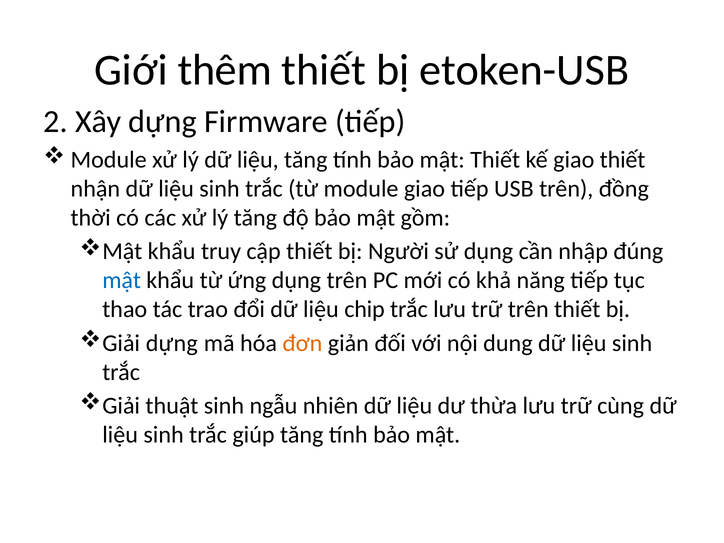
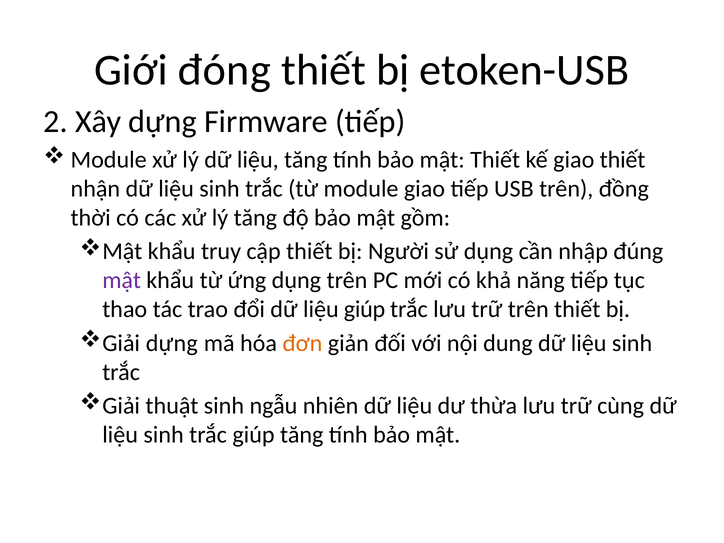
thêm: thêm -> đóng
mật at (122, 280) colour: blue -> purple
liệu chip: chip -> giúp
